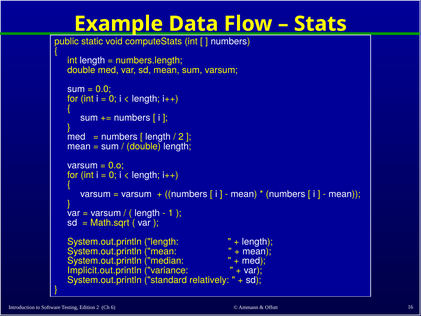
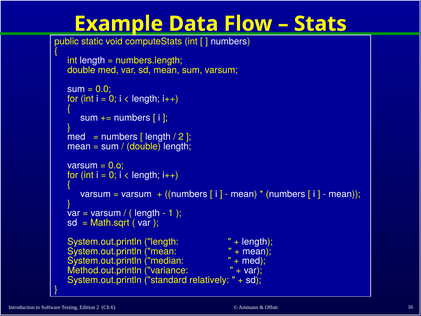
Implicit.out.println: Implicit.out.println -> Method.out.println
